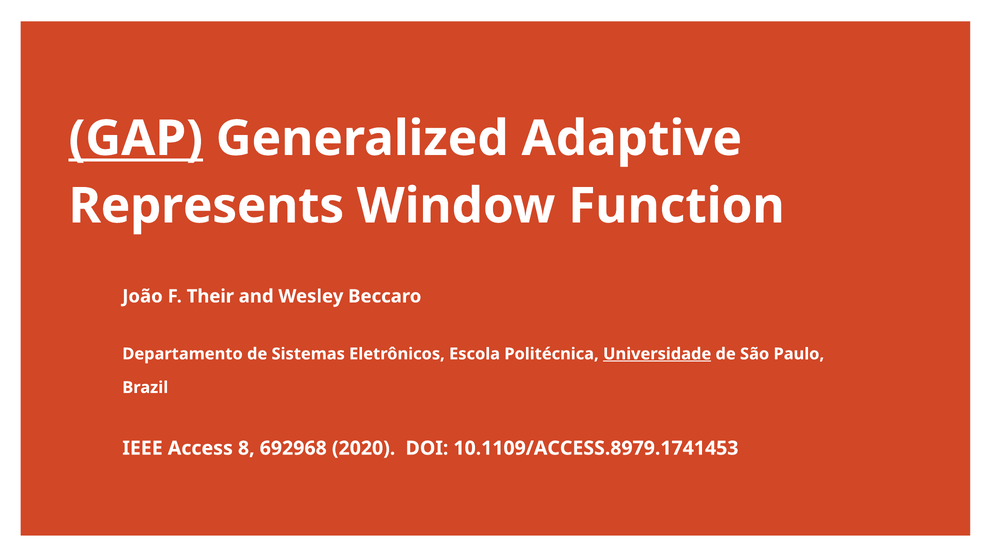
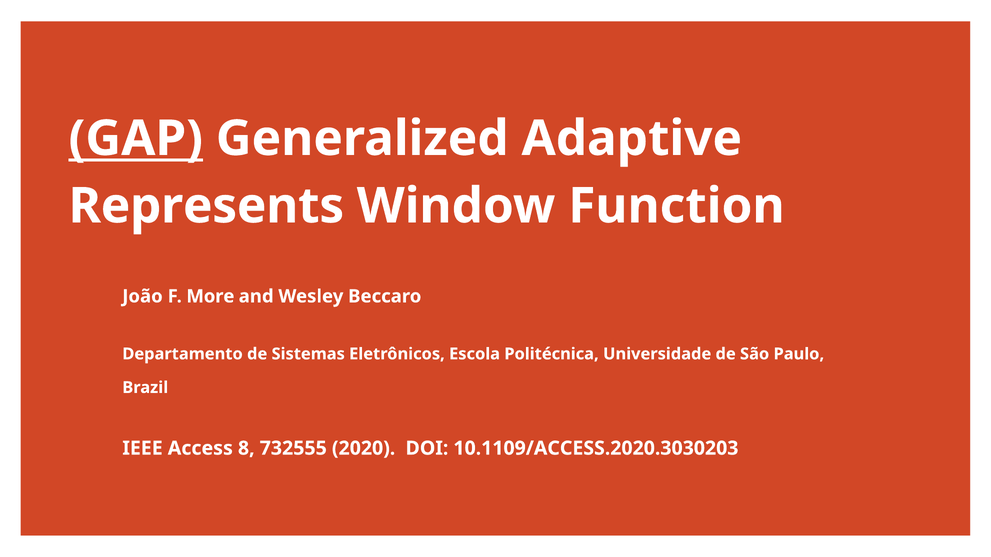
Their: Their -> More
Universidade underline: present -> none
692968: 692968 -> 732555
10.1109/ACCESS.8979.1741453: 10.1109/ACCESS.8979.1741453 -> 10.1109/ACCESS.2020.3030203
